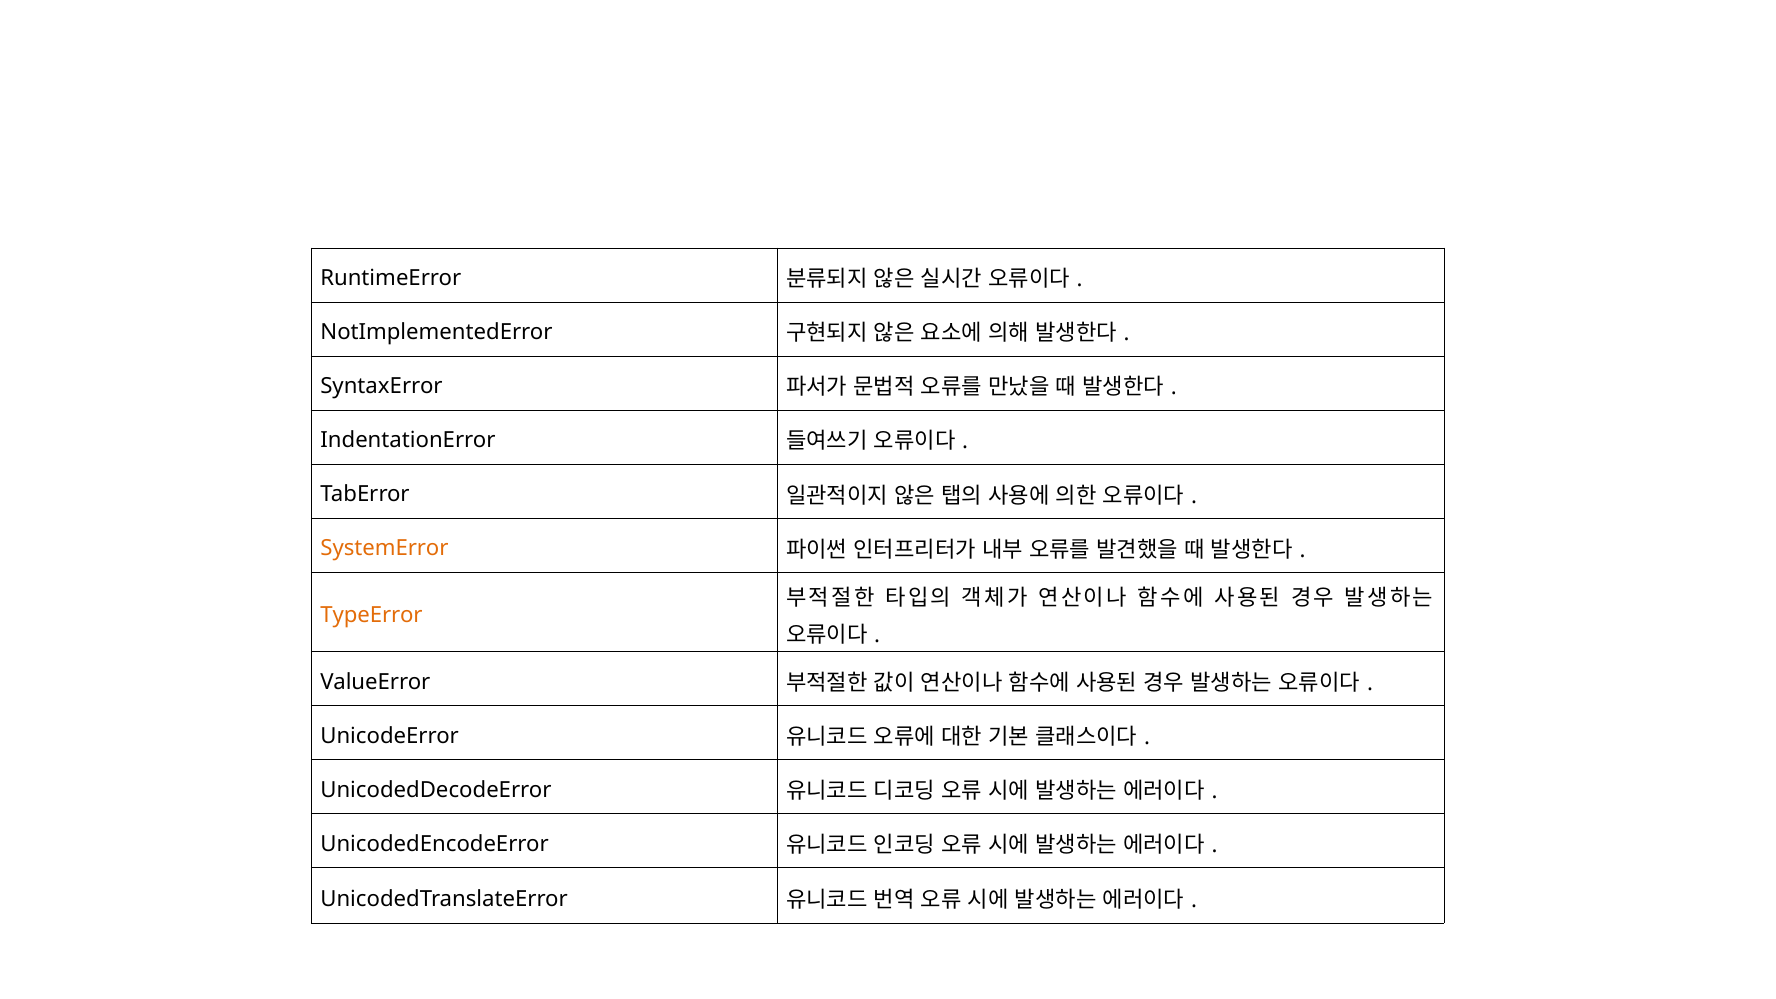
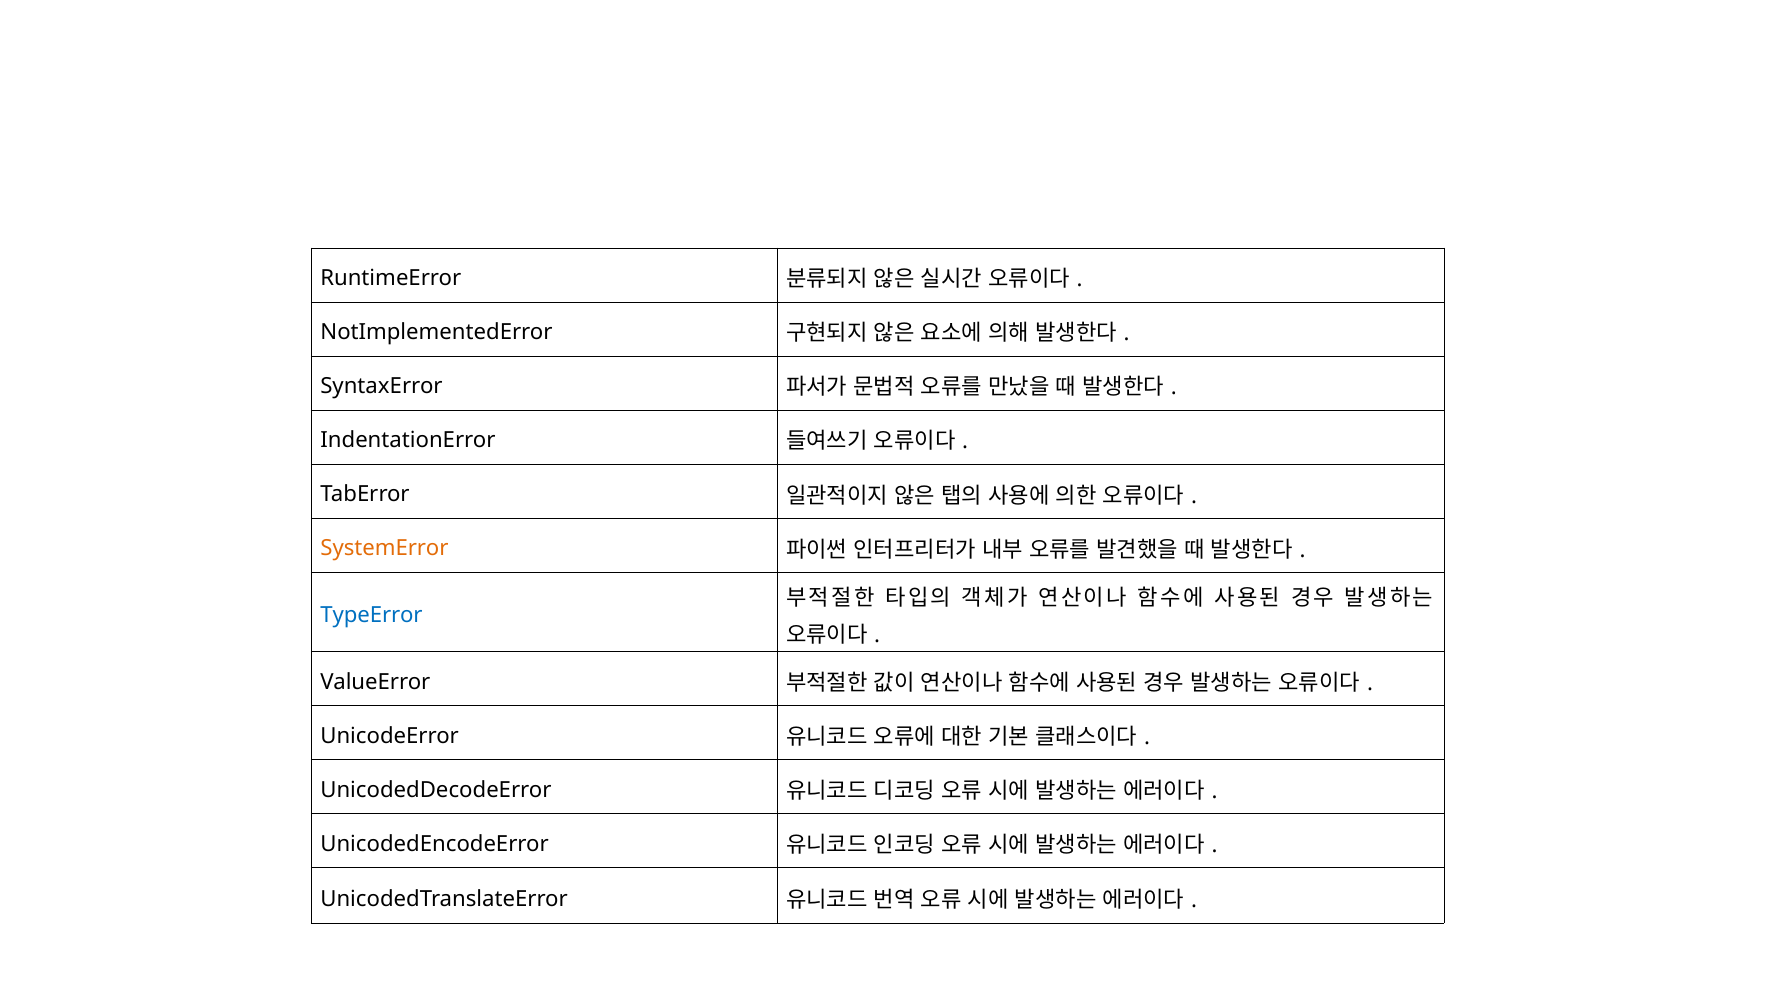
TypeError colour: orange -> blue
